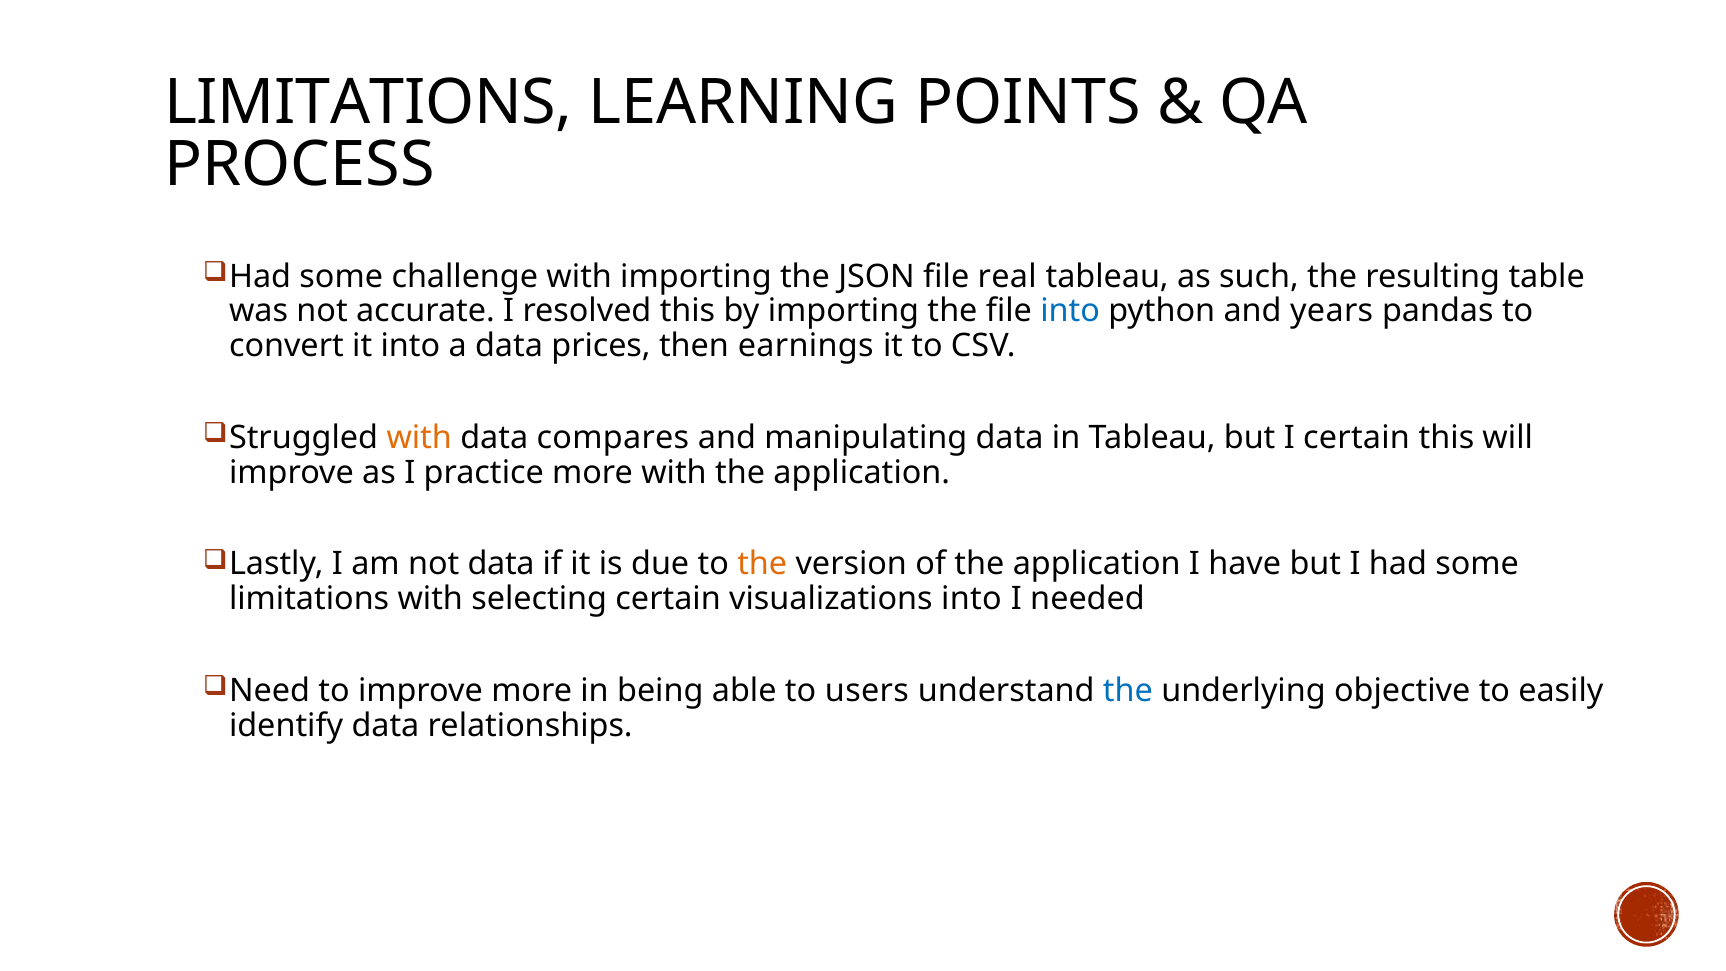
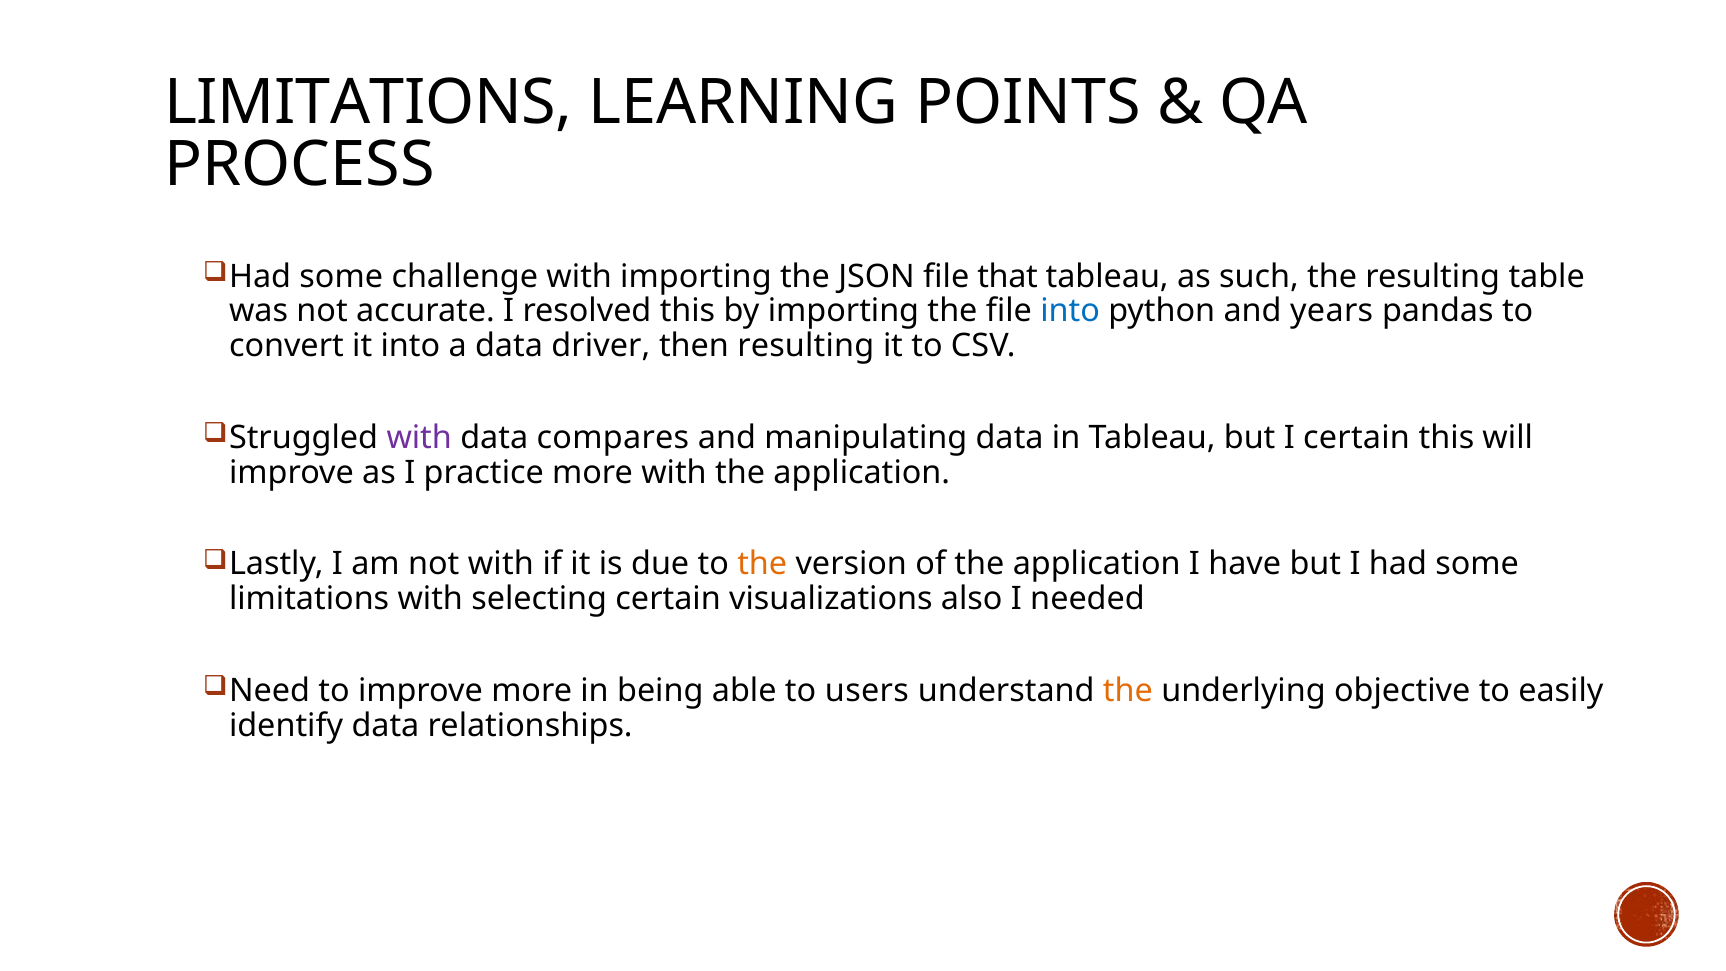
real: real -> that
prices: prices -> driver
then earnings: earnings -> resulting
with at (419, 438) colour: orange -> purple
not data: data -> with
visualizations into: into -> also
the at (1128, 691) colour: blue -> orange
